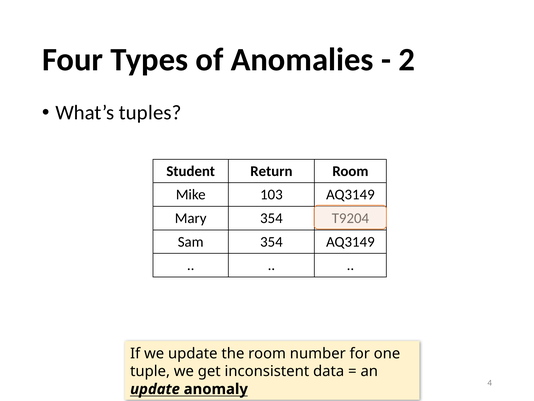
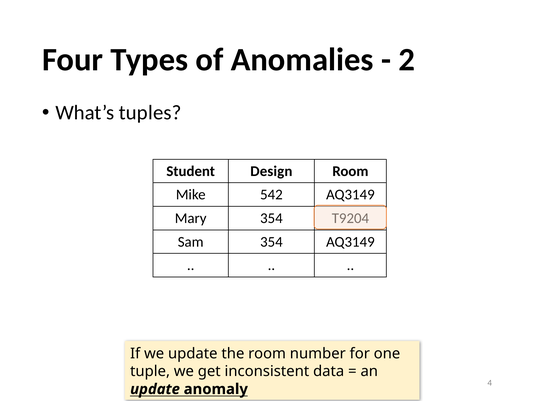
Return: Return -> Design
103: 103 -> 542
